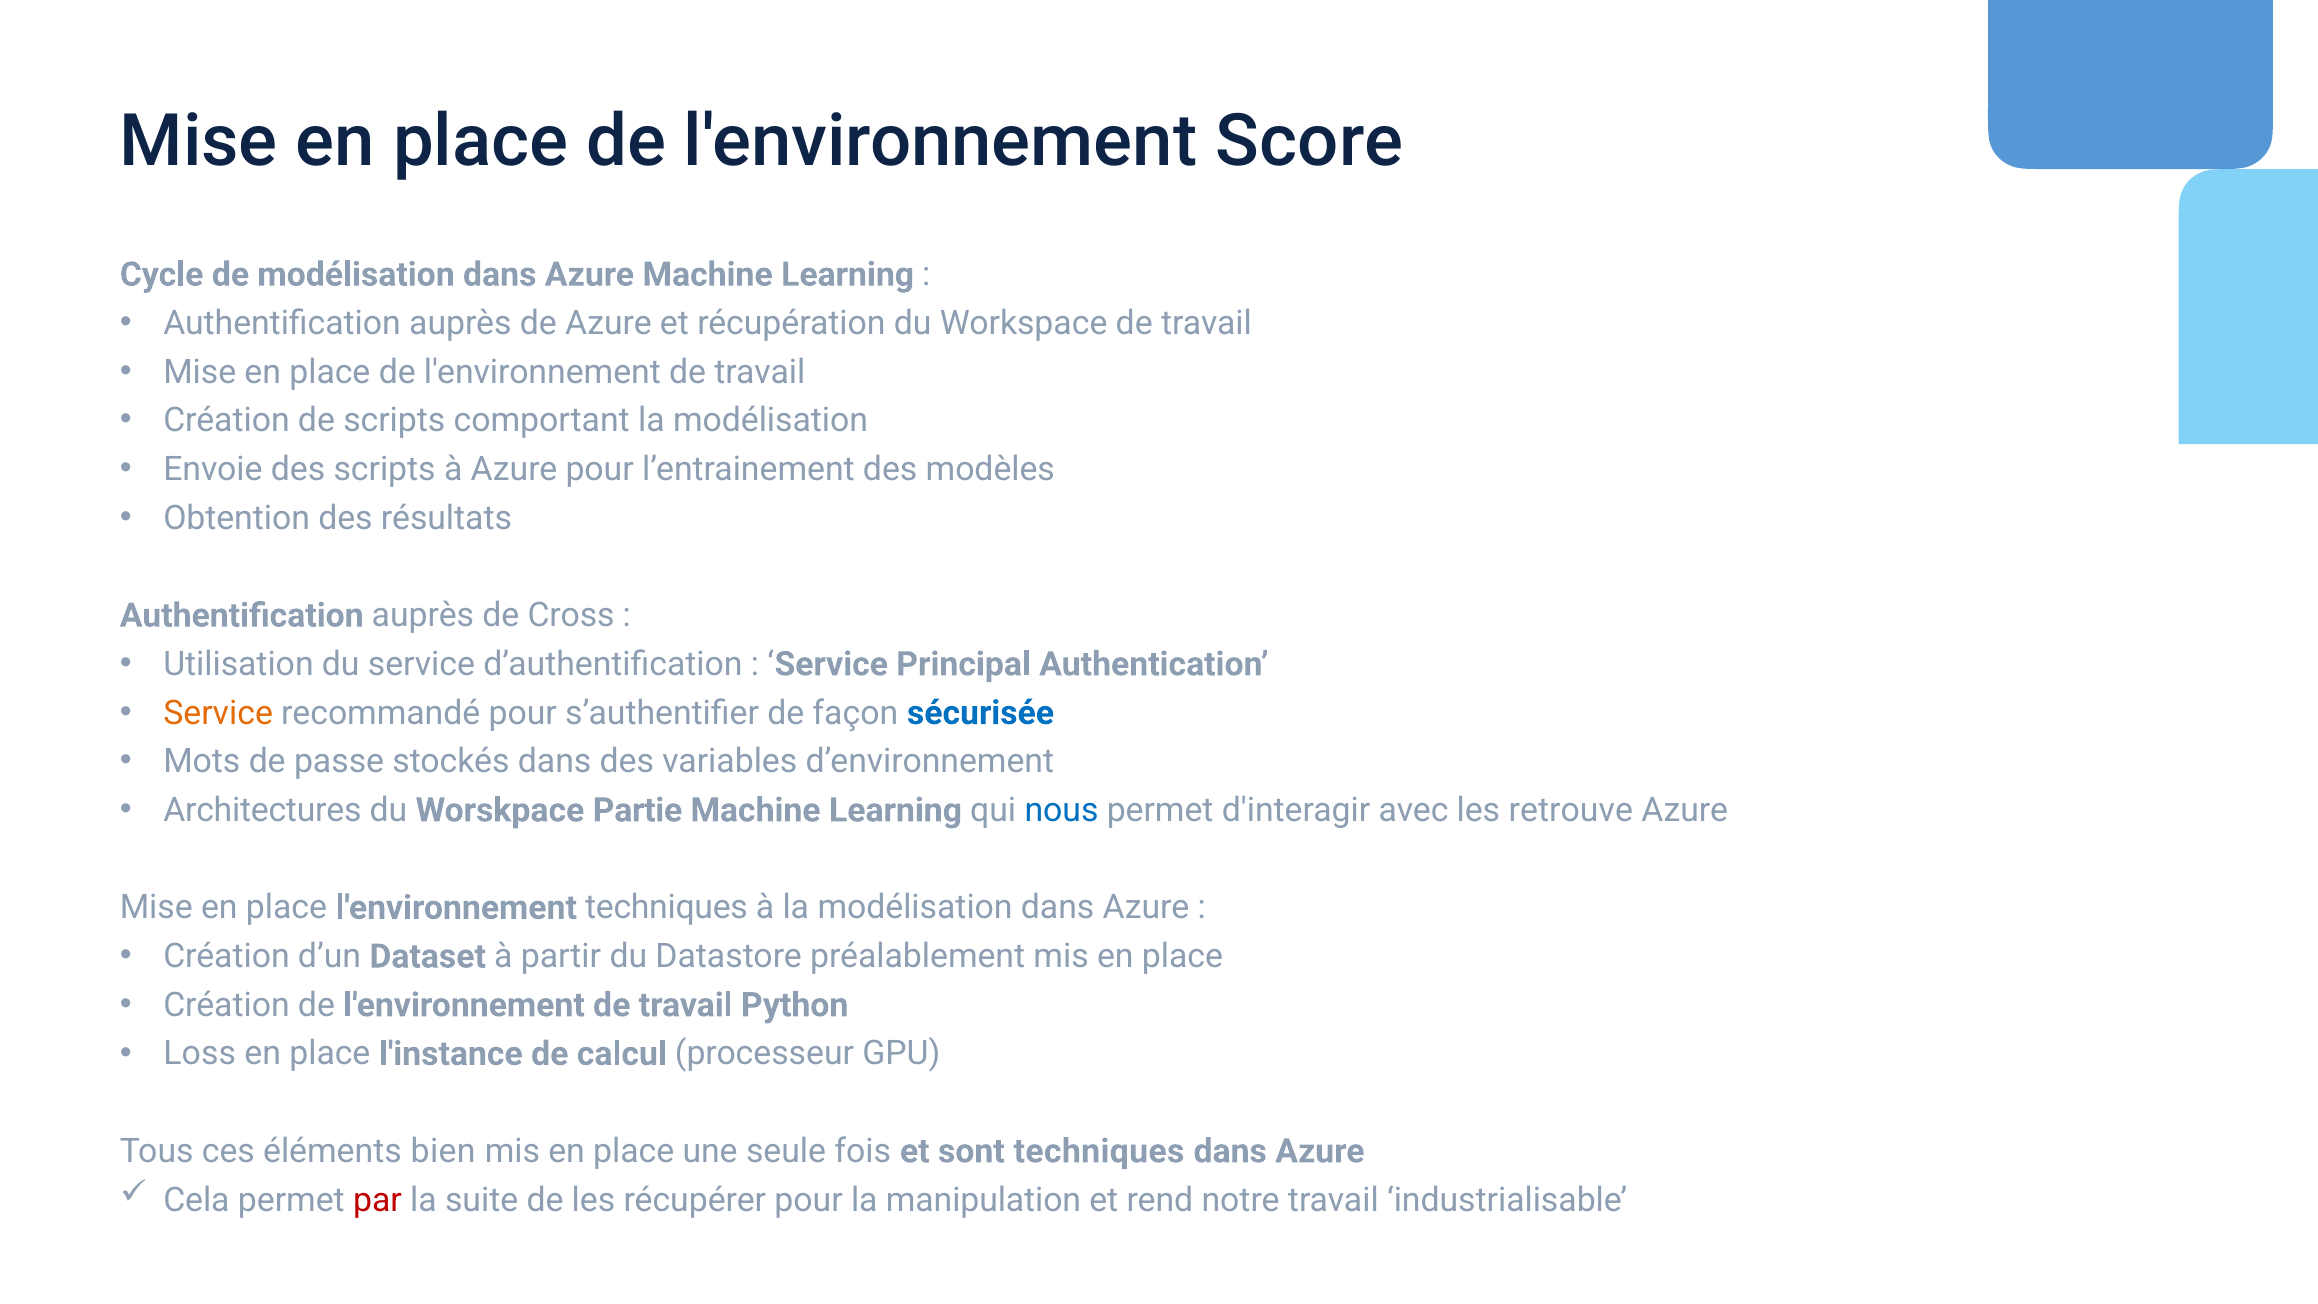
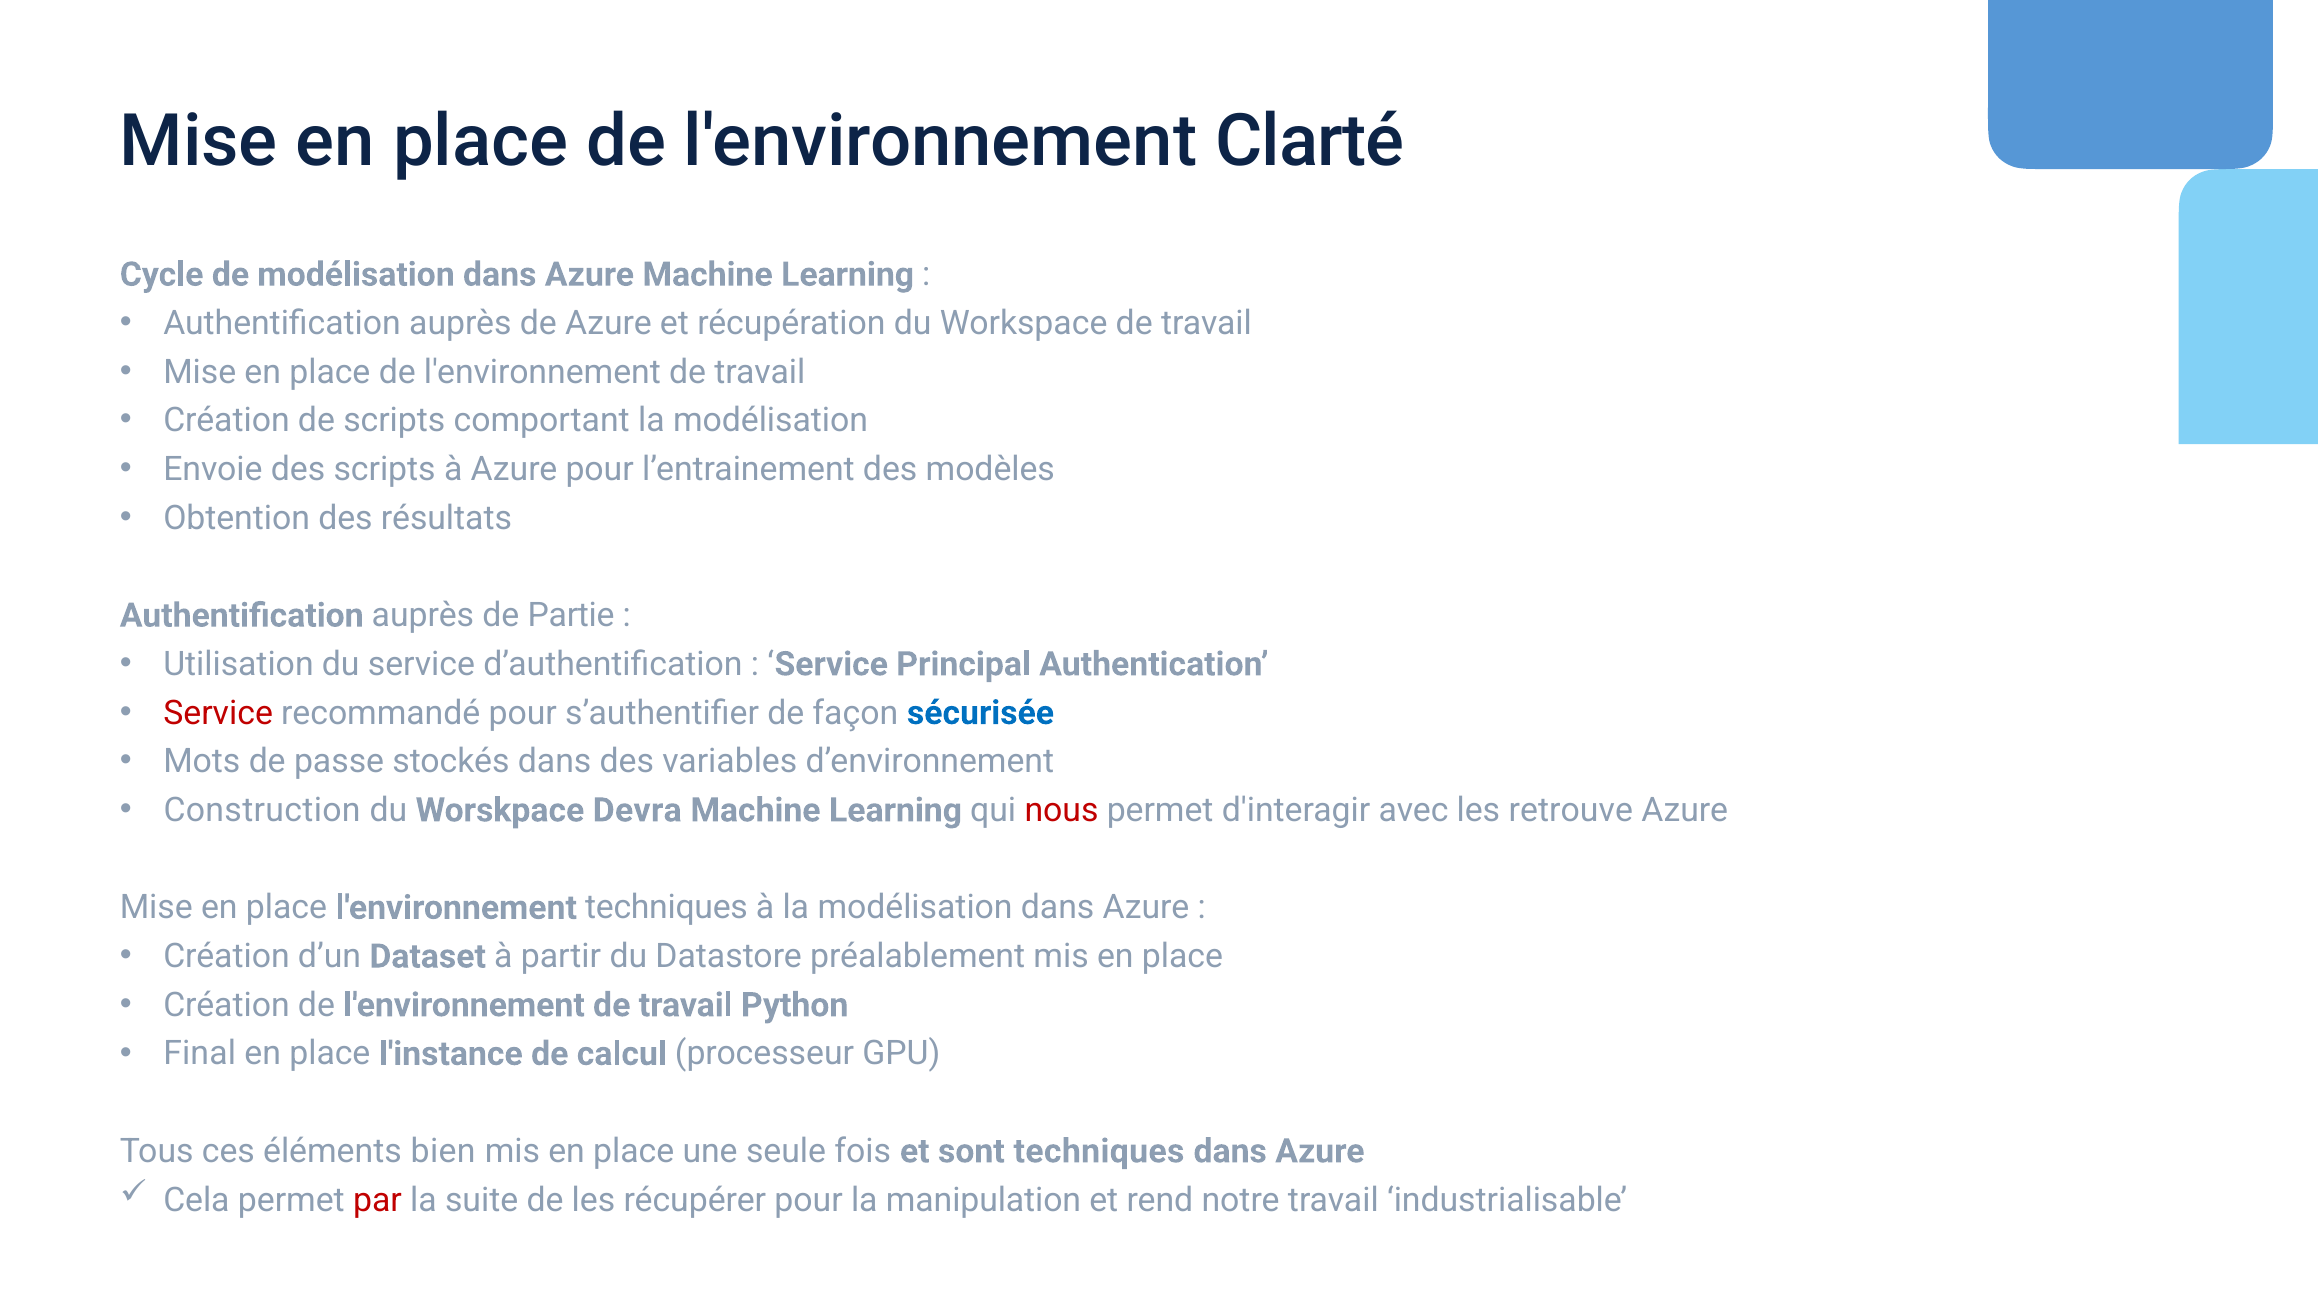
Score: Score -> Clarté
Cross: Cross -> Partie
Service at (218, 713) colour: orange -> red
Architectures: Architectures -> Construction
Partie: Partie -> Devra
nous colour: blue -> red
Loss: Loss -> Final
